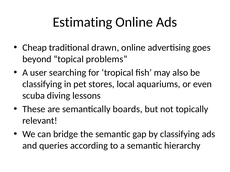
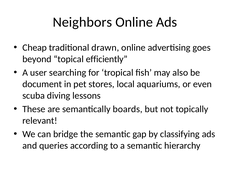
Estimating: Estimating -> Neighbors
problems: problems -> efficiently
classifying at (42, 84): classifying -> document
